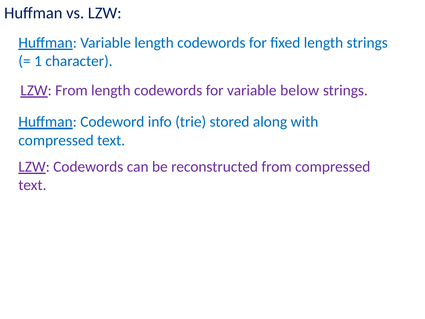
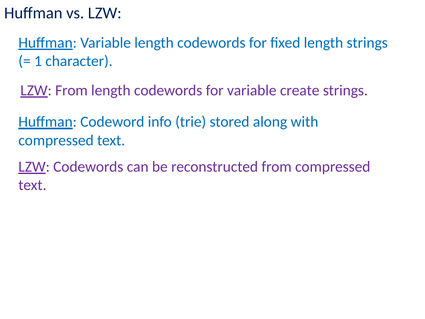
below: below -> create
